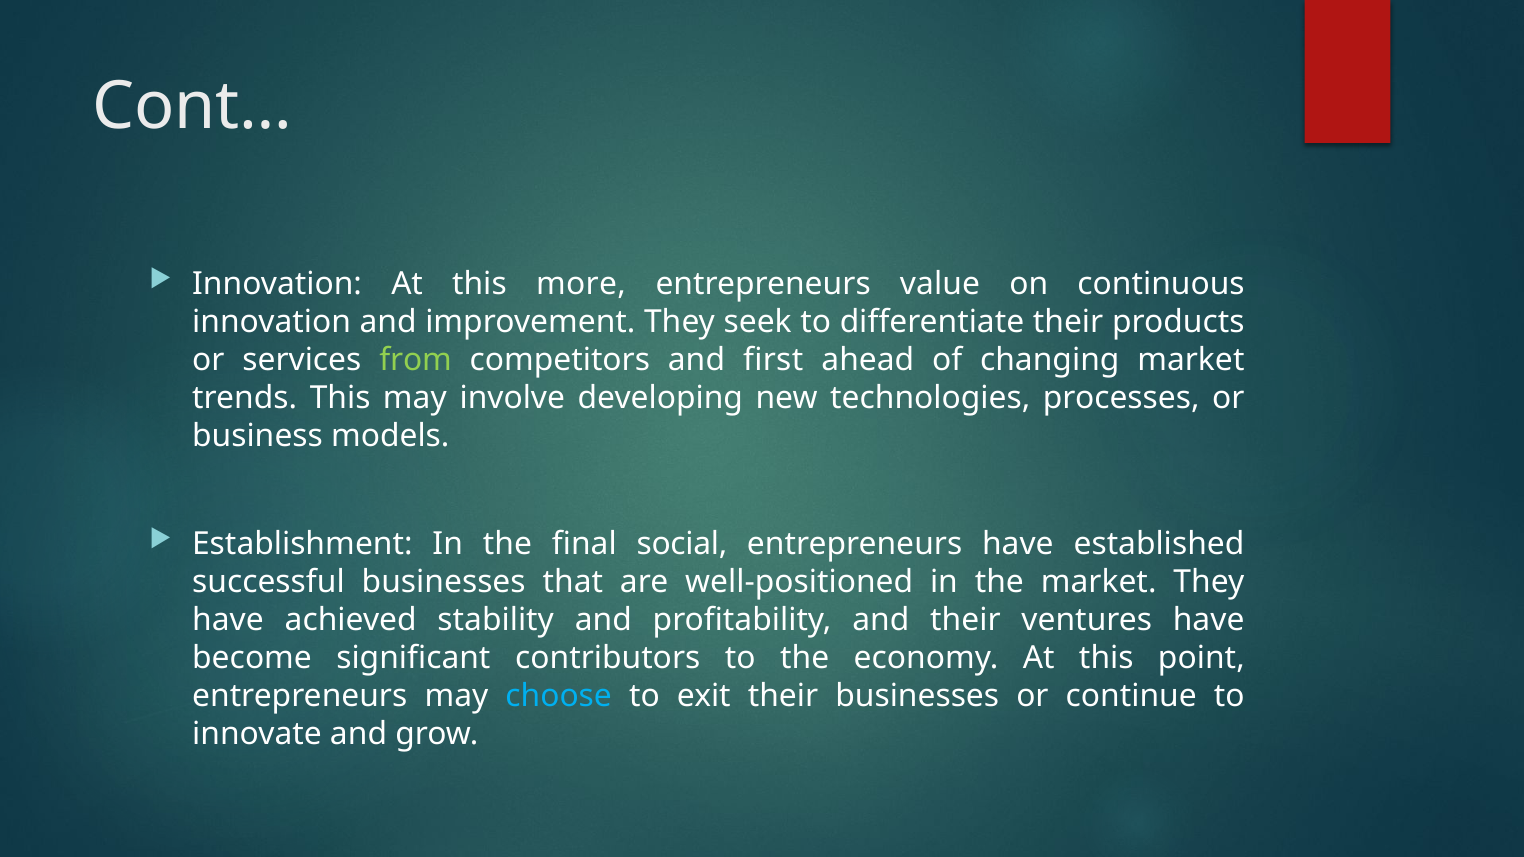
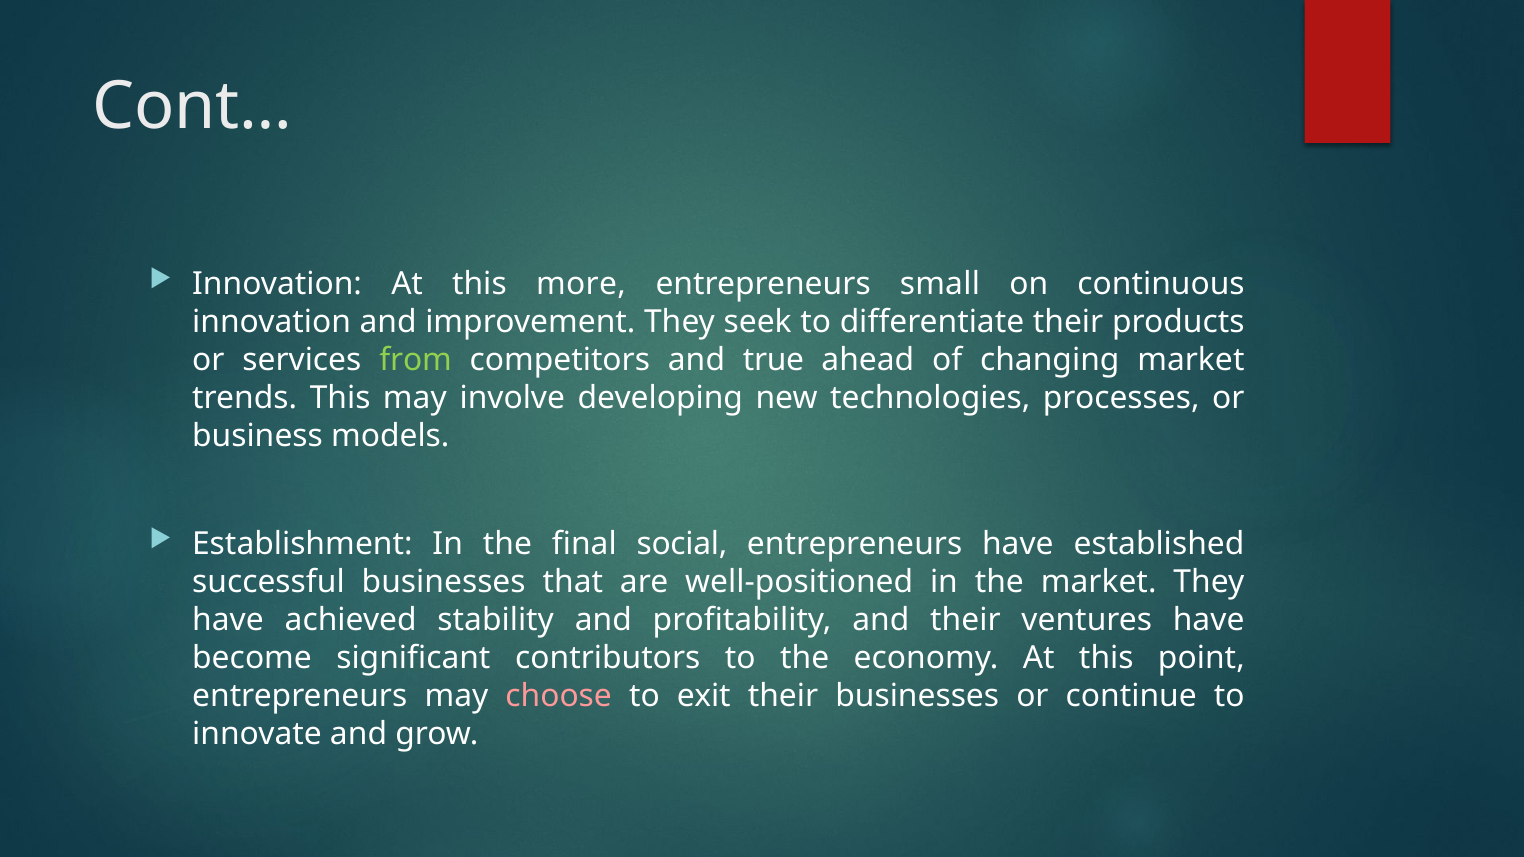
value: value -> small
first: first -> true
choose colour: light blue -> pink
